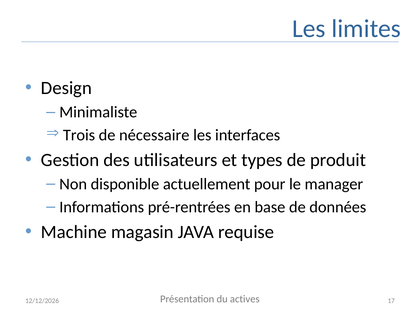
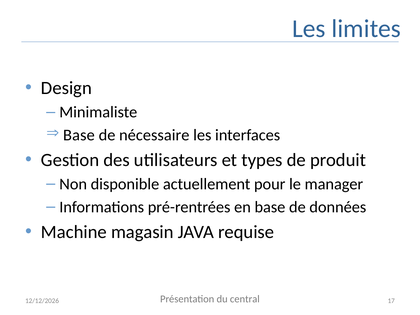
Trois at (79, 135): Trois -> Base
actives: actives -> central
